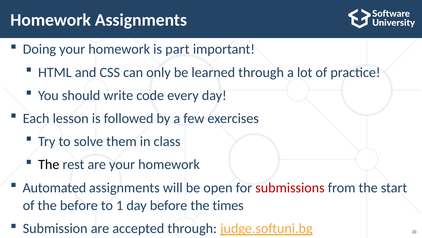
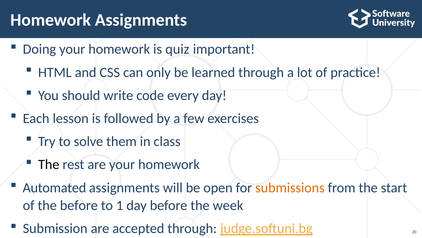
part: part -> quiz
submissions colour: red -> orange
times: times -> week
